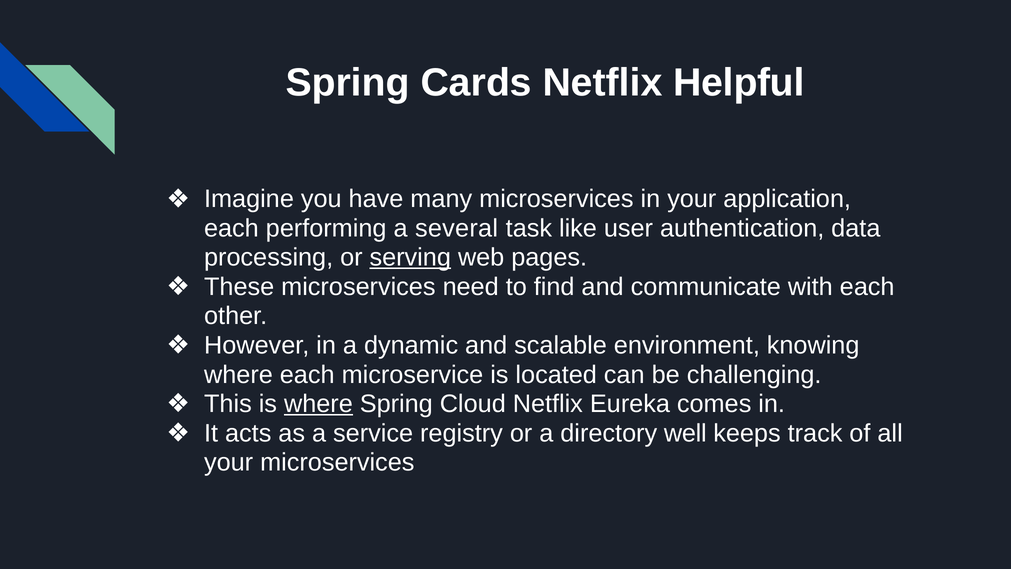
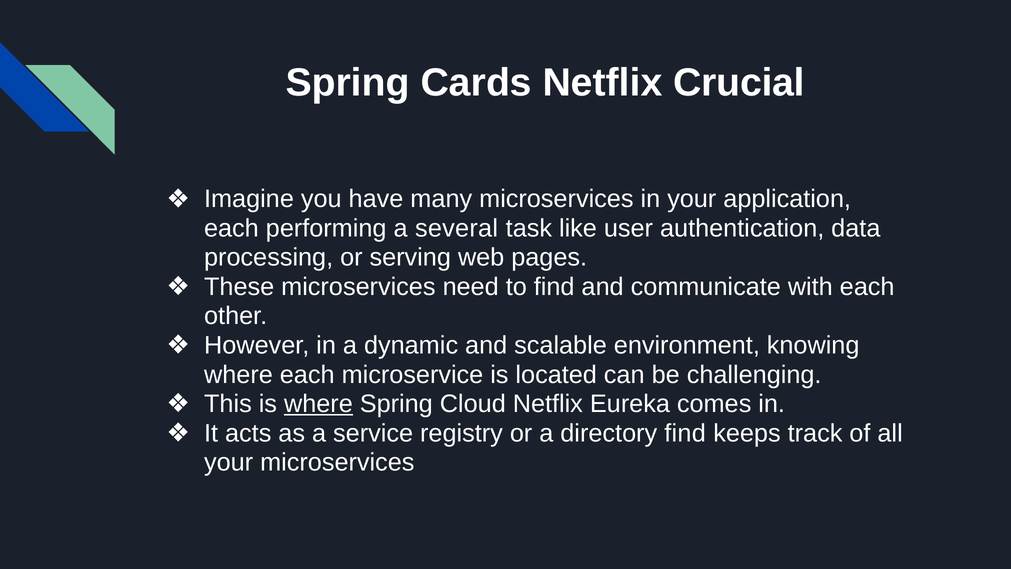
Helpful: Helpful -> Crucial
serving underline: present -> none
directory well: well -> find
